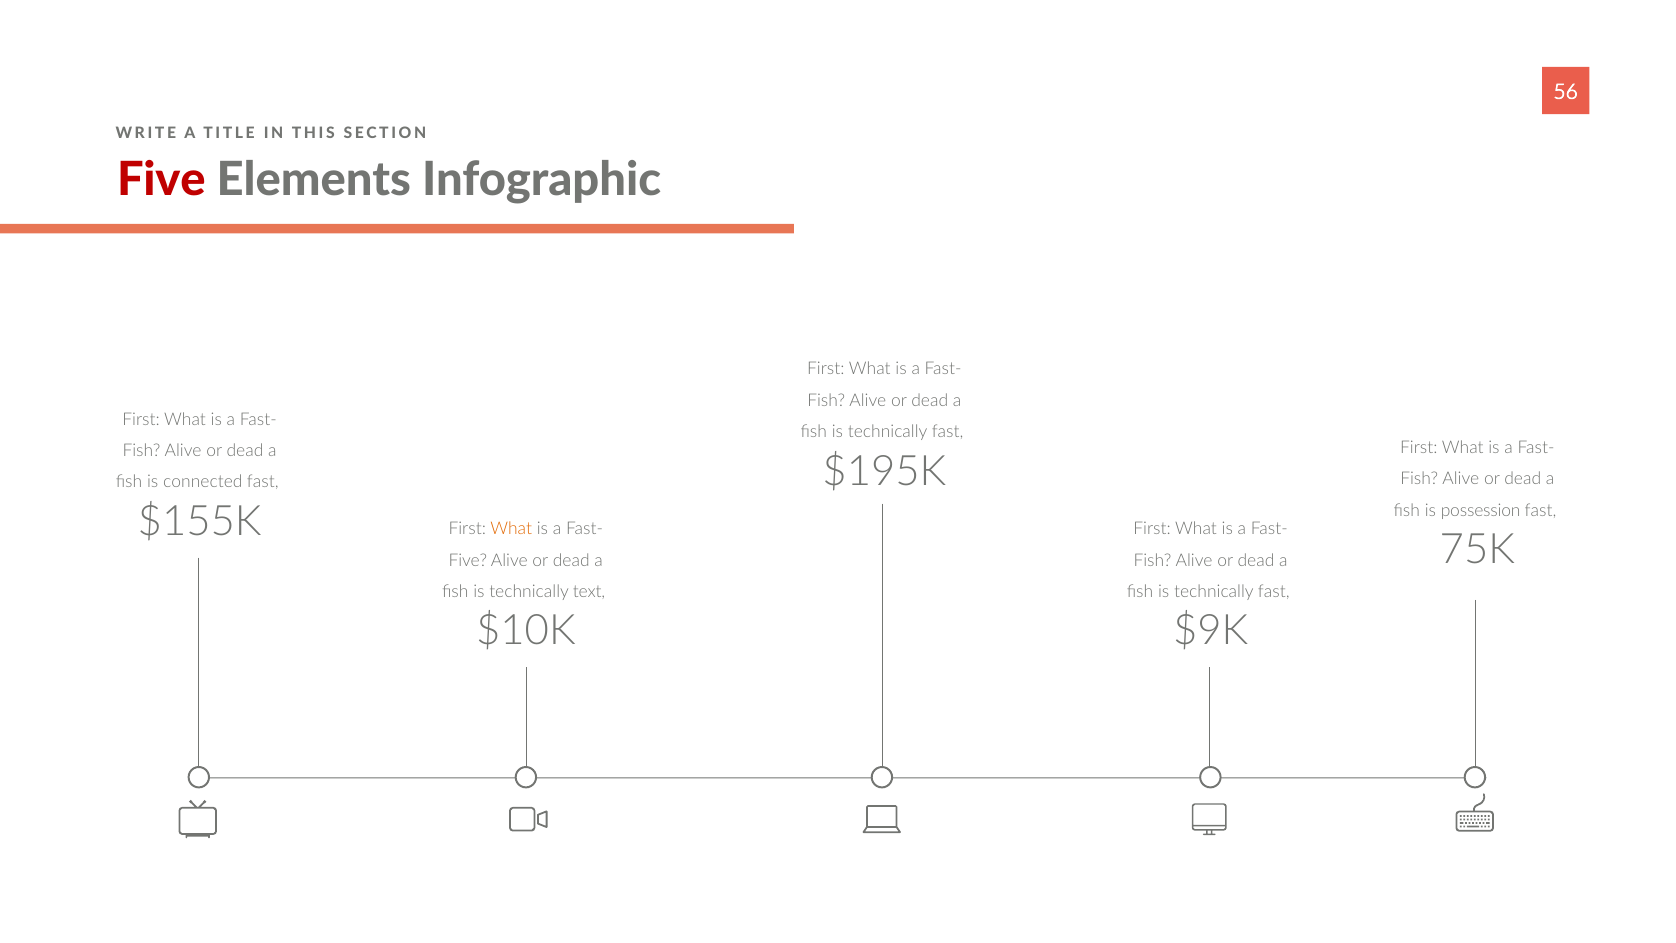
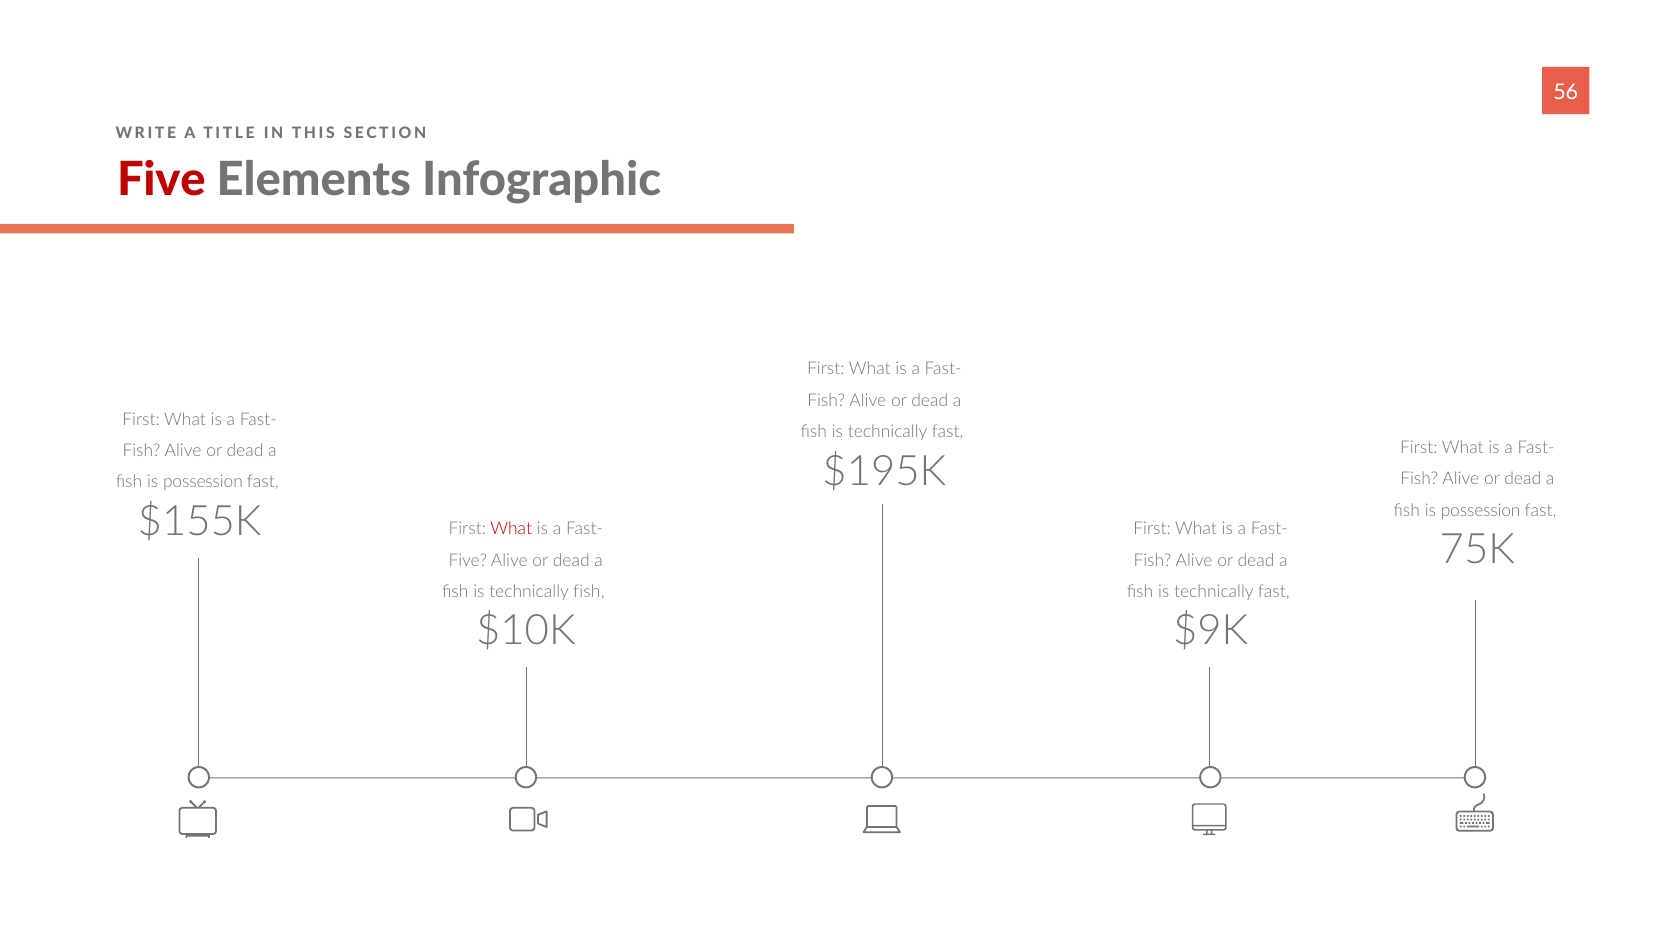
connected at (203, 482): connected -> possession
What at (511, 529) colour: orange -> red
technically text: text -> fish
